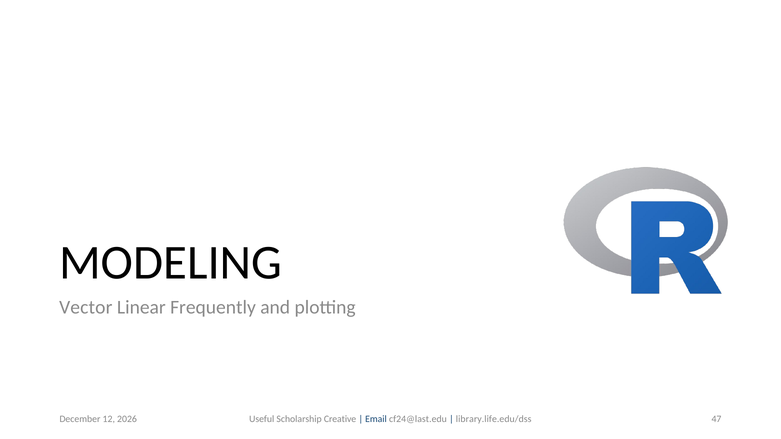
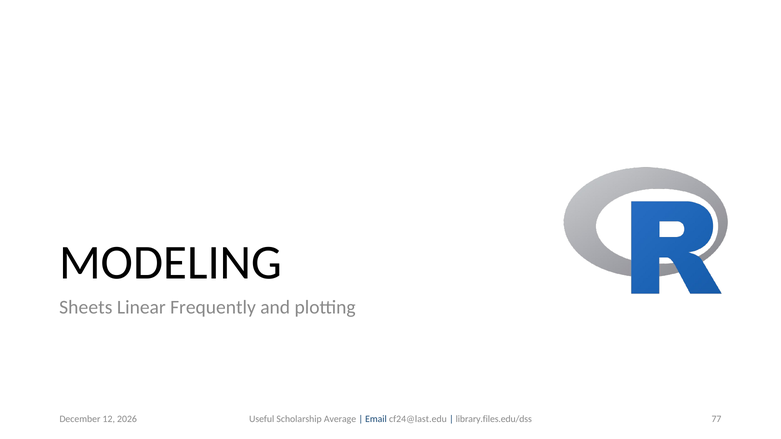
Vector: Vector -> Sheets
47: 47 -> 77
Creative: Creative -> Average
library.life.edu/dss: library.life.edu/dss -> library.files.edu/dss
